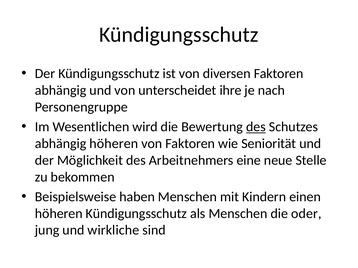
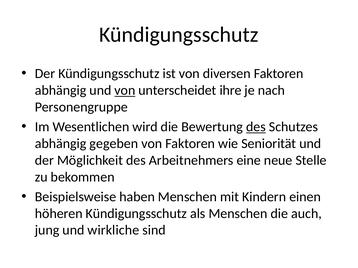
von at (125, 90) underline: none -> present
abhängig höheren: höheren -> gegeben
oder: oder -> auch
